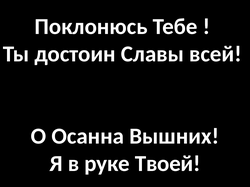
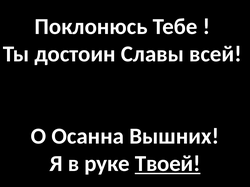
Твоей underline: none -> present
